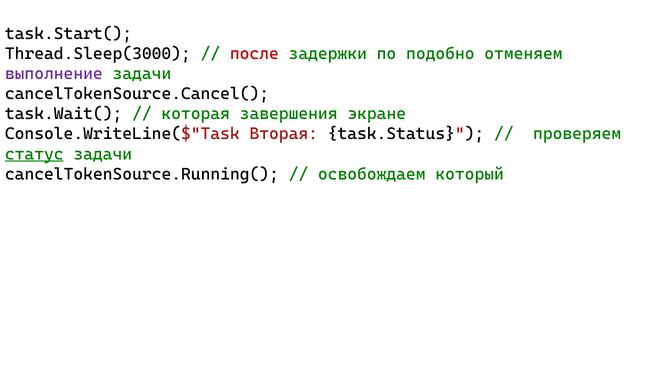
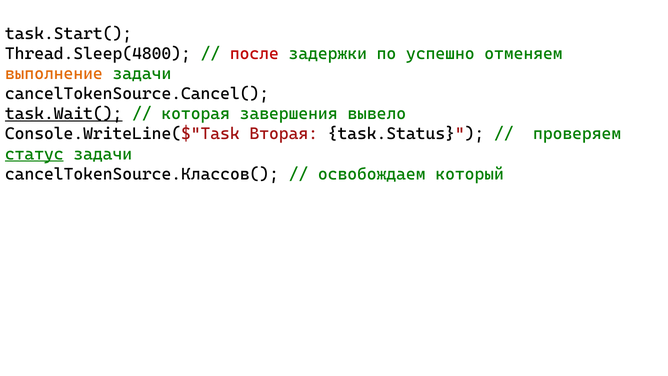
Thread.Sleep(3000: Thread.Sleep(3000 -> Thread.Sleep(4800
подобно: подобно -> успешно
выполнение colour: purple -> orange
task.Wait( underline: none -> present
экране: экране -> вывело
cancelTokenSource.Running(: cancelTokenSource.Running( -> cancelTokenSource.Классов(
